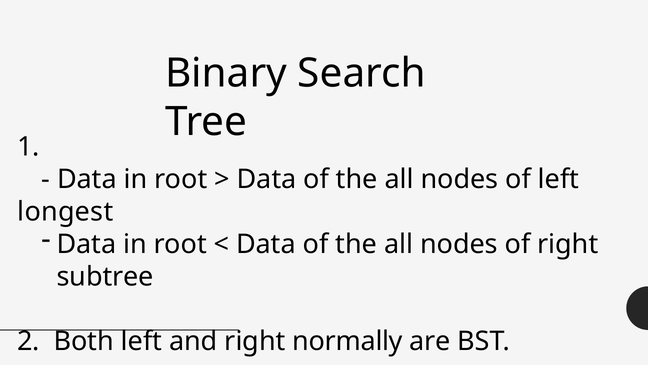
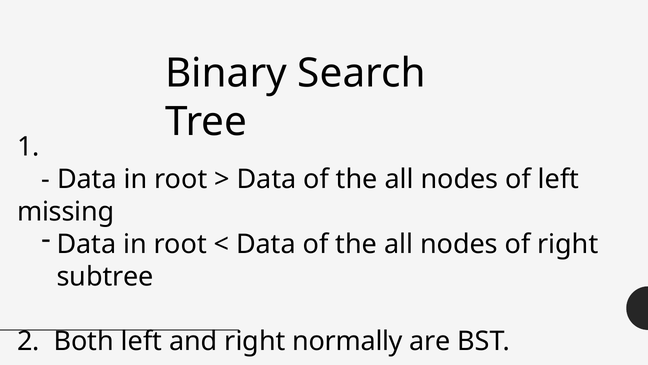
longest: longest -> missing
